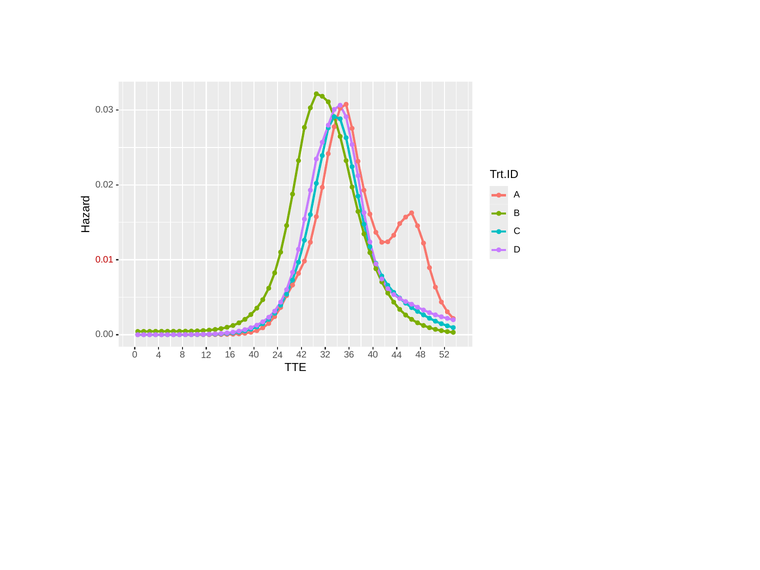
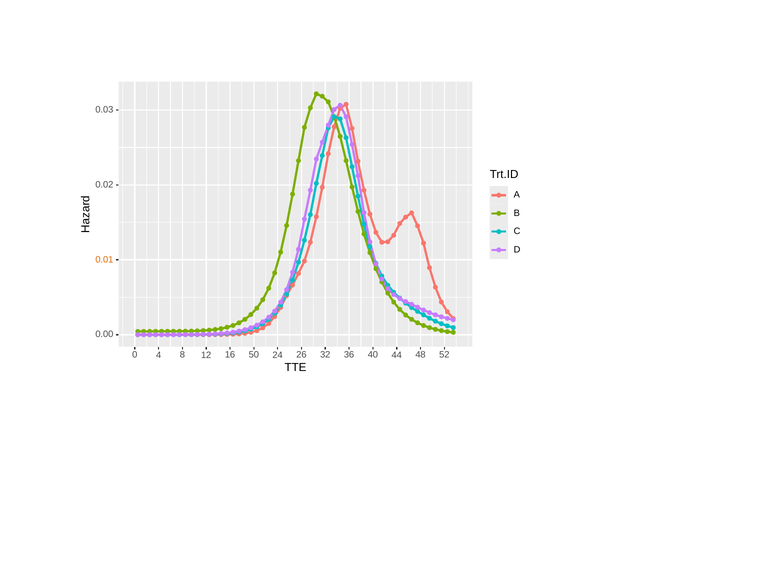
0.01 colour: red -> orange
16 40: 40 -> 50
42: 42 -> 26
